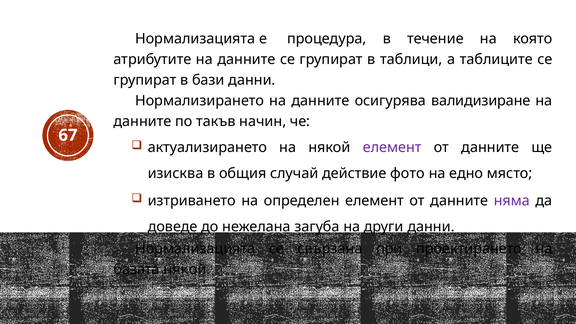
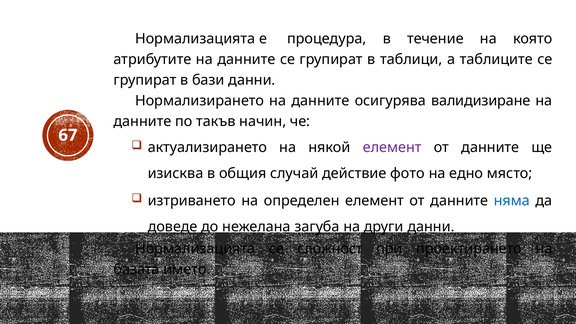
няма colour: purple -> blue
свързана: свързана -> сложност
базата някой: някой -> името
